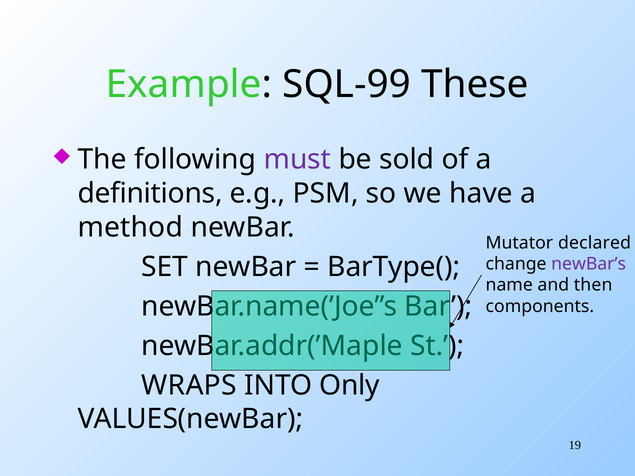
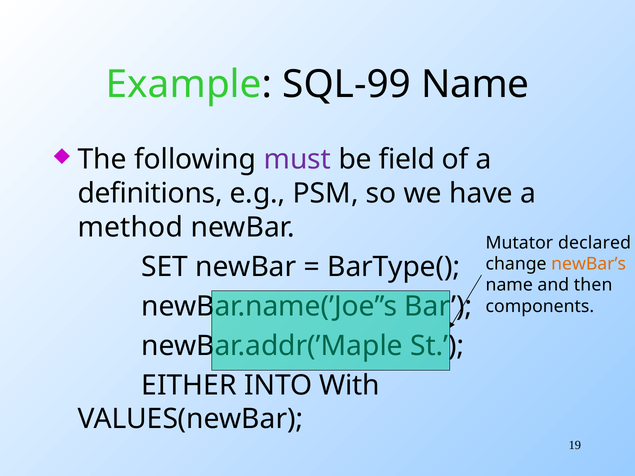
SQL-99 These: These -> Name
sold: sold -> field
newBar’s colour: purple -> orange
WRAPS: WRAPS -> EITHER
Only: Only -> With
